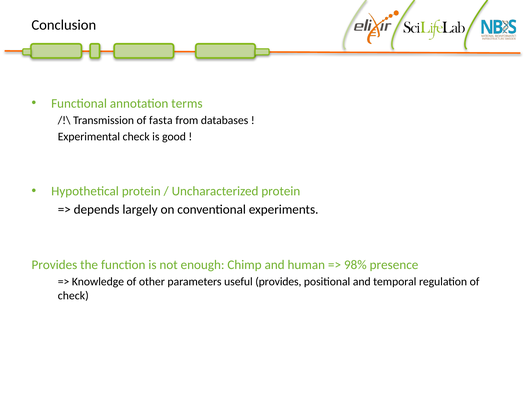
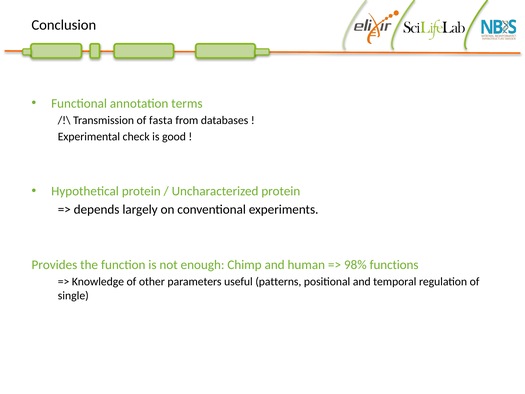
presence: presence -> functions
useful provides: provides -> patterns
check at (73, 296): check -> single
